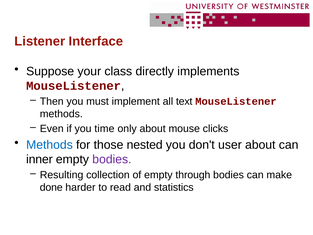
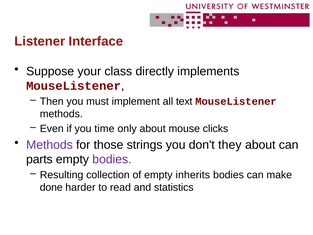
Methods at (49, 145) colour: blue -> purple
nested: nested -> strings
user: user -> they
inner: inner -> parts
through: through -> inherits
